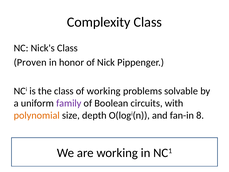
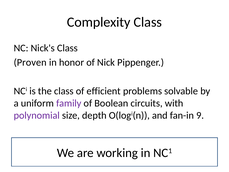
of working: working -> efficient
polynomial colour: orange -> purple
8: 8 -> 9
